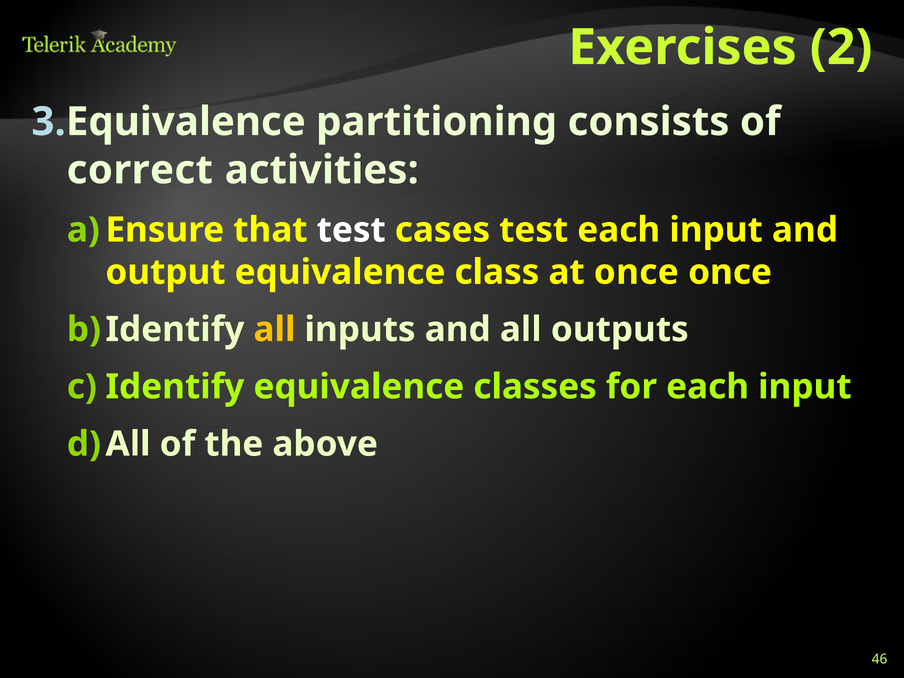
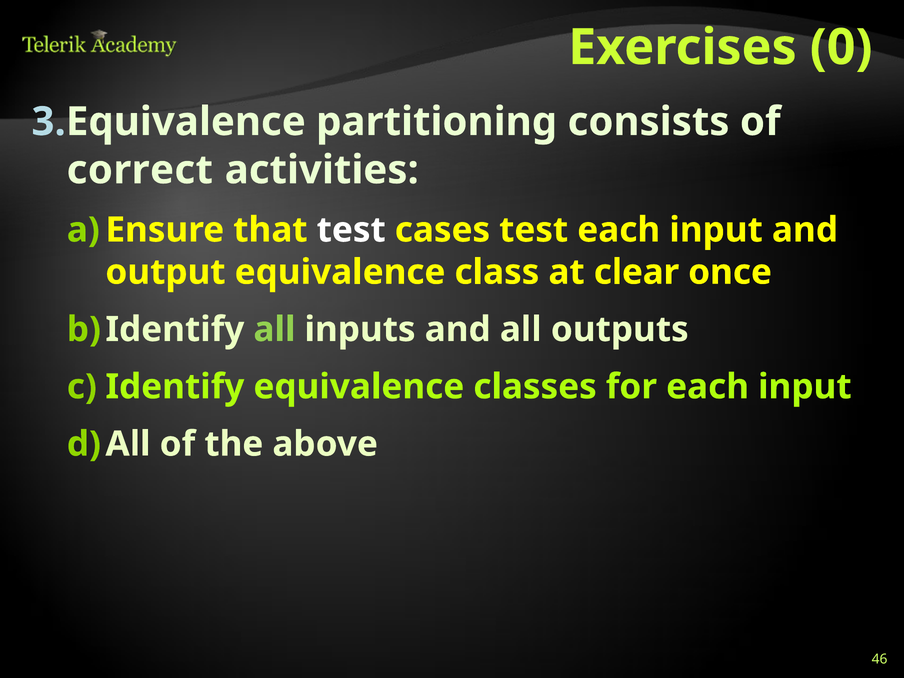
2: 2 -> 0
at once: once -> clear
all at (274, 329) colour: yellow -> light green
